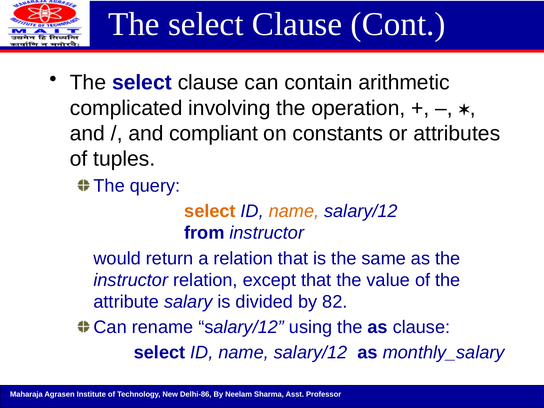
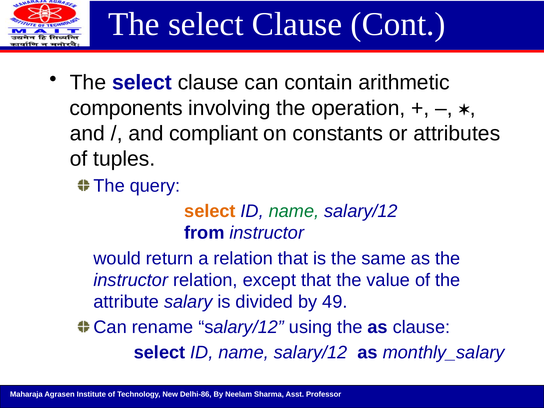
complicated: complicated -> components
name at (294, 211) colour: orange -> green
82: 82 -> 49
